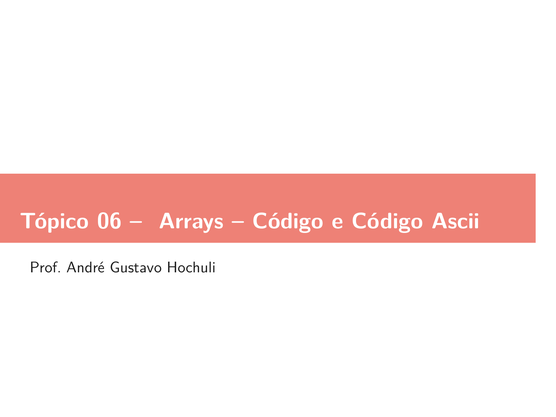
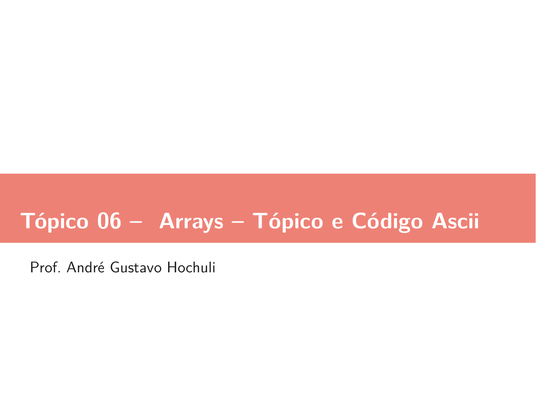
Código at (288, 221): Código -> Tópico
